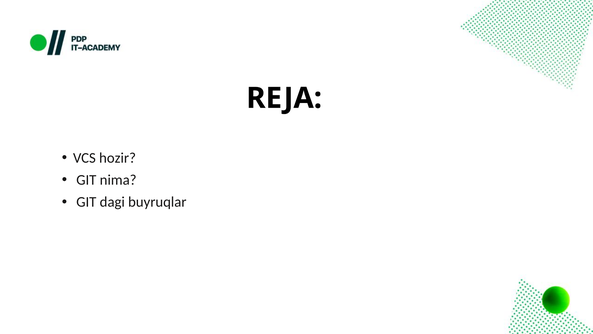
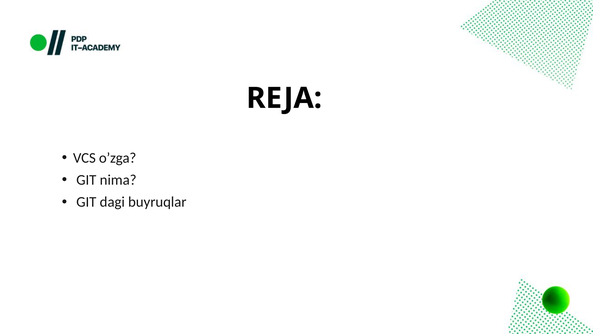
hozir: hozir -> oʼzga
